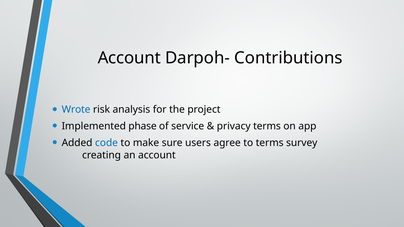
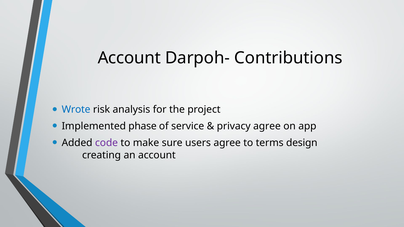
privacy terms: terms -> agree
code colour: blue -> purple
survey: survey -> design
